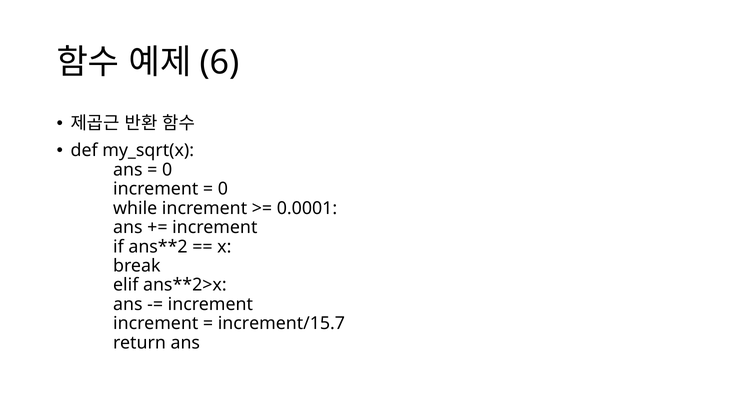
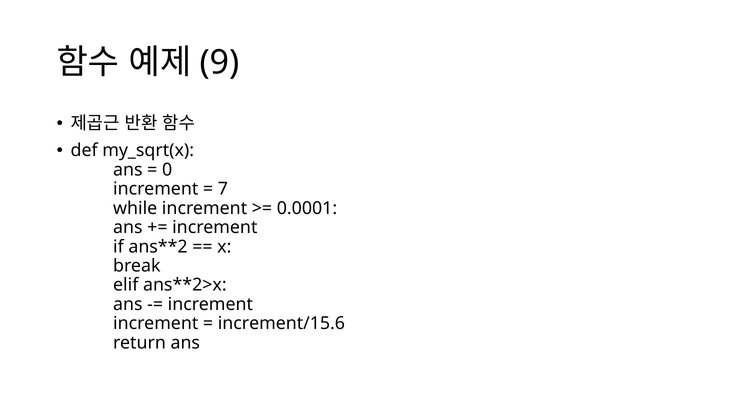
6: 6 -> 9
0 at (223, 189): 0 -> 7
increment/15.7: increment/15.7 -> increment/15.6
